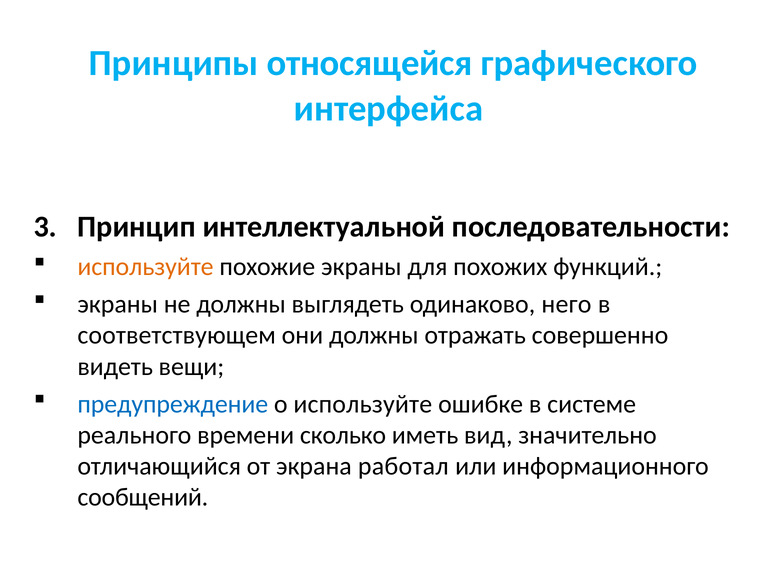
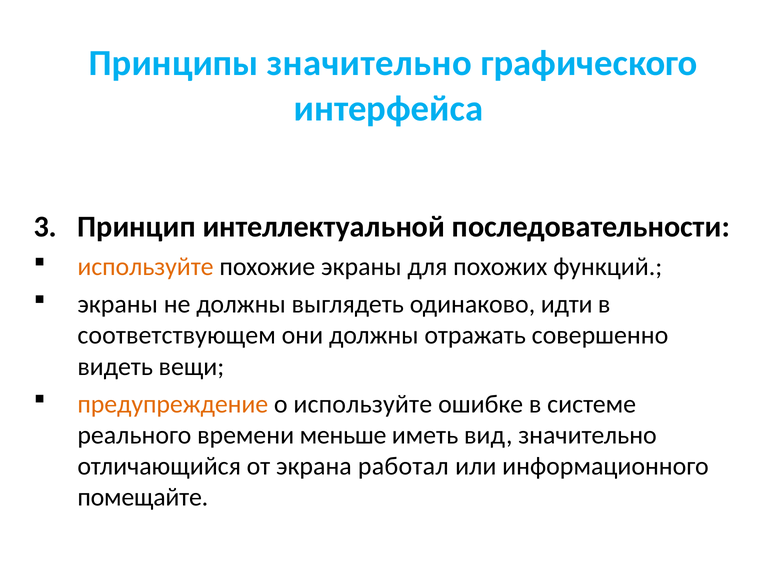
Принципы относящейся: относящейся -> значительно
него: него -> идти
предупреждение colour: blue -> orange
сколько: сколько -> меньше
сообщений: сообщений -> помещайте
